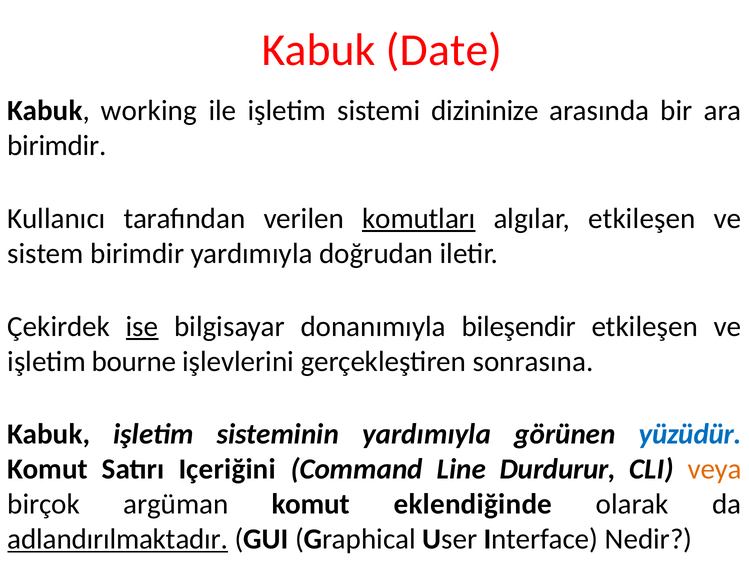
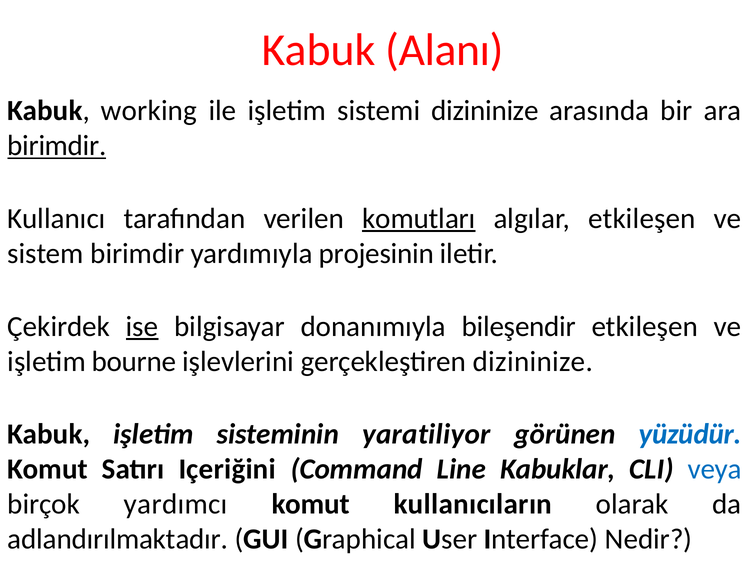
Date: Date -> Alanı
birimdir at (57, 146) underline: none -> present
doğrudan: doğrudan -> projesinin
gerçekleştiren sonrasına: sonrasına -> dizininize
sisteminin yardımıyla: yardımıyla -> yaratiliyor
Durdurur: Durdurur -> Kabuklar
veya colour: orange -> blue
argüman: argüman -> yardımcı
eklendiğinde: eklendiğinde -> kullanıcıların
adlandırılmaktadır underline: present -> none
